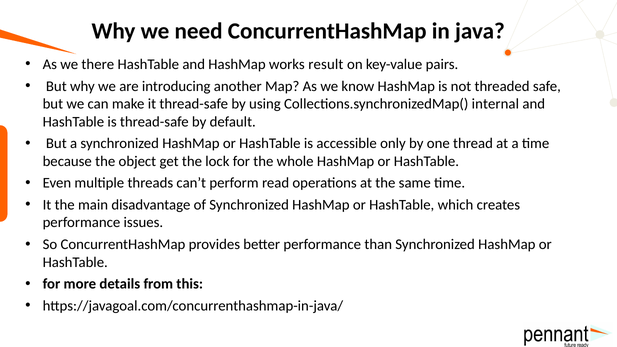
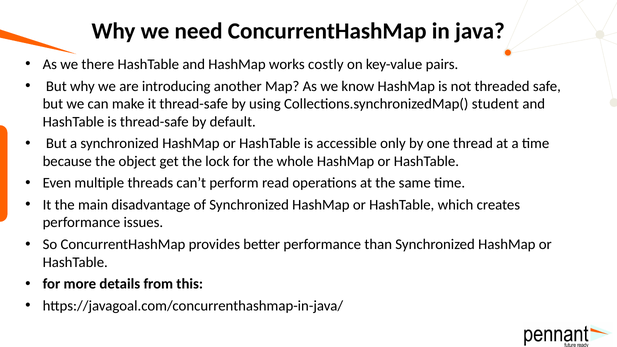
result: result -> costly
internal: internal -> student
